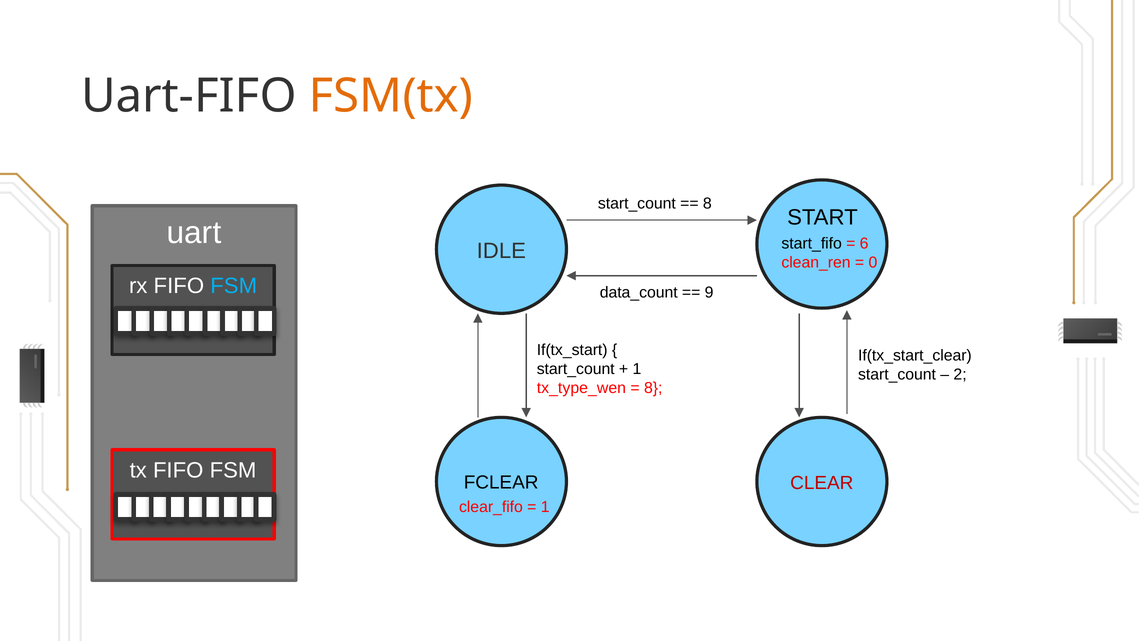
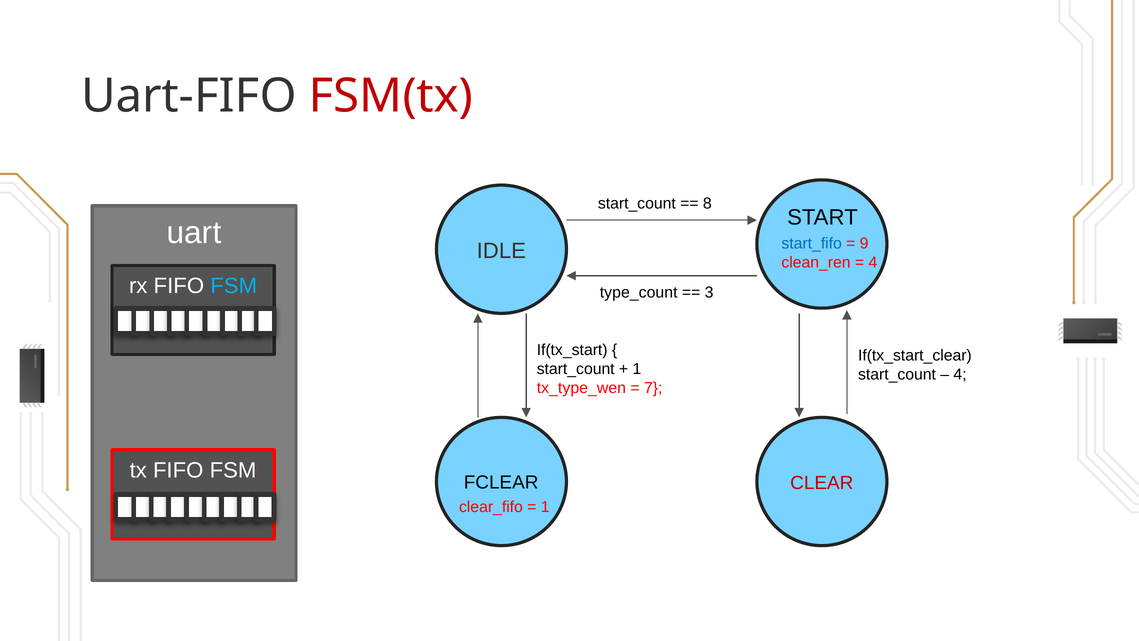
FSM(tx colour: orange -> red
start_fifo colour: black -> blue
6: 6 -> 9
0 at (873, 262): 0 -> 4
data_count: data_count -> type_count
9: 9 -> 3
2 at (960, 374): 2 -> 4
8 at (653, 388): 8 -> 7
